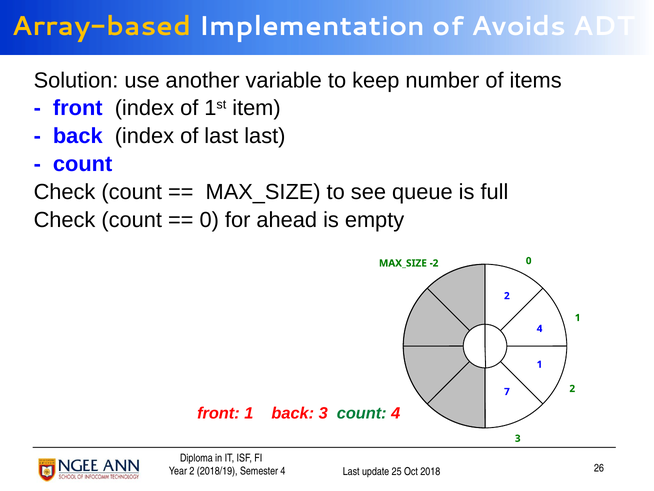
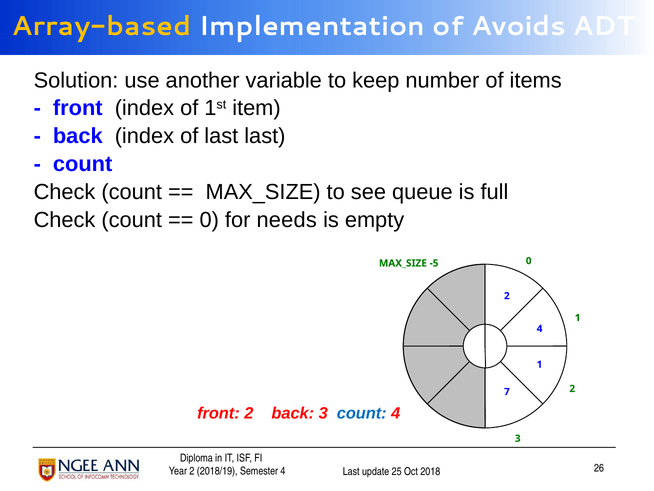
ahead: ahead -> needs
-2: -2 -> -5
front 1: 1 -> 2
count at (362, 413) colour: green -> blue
